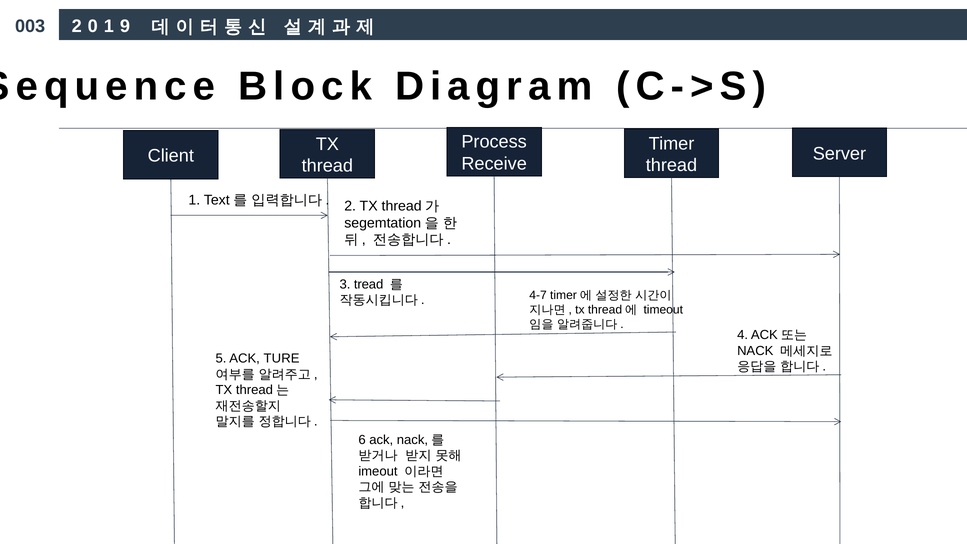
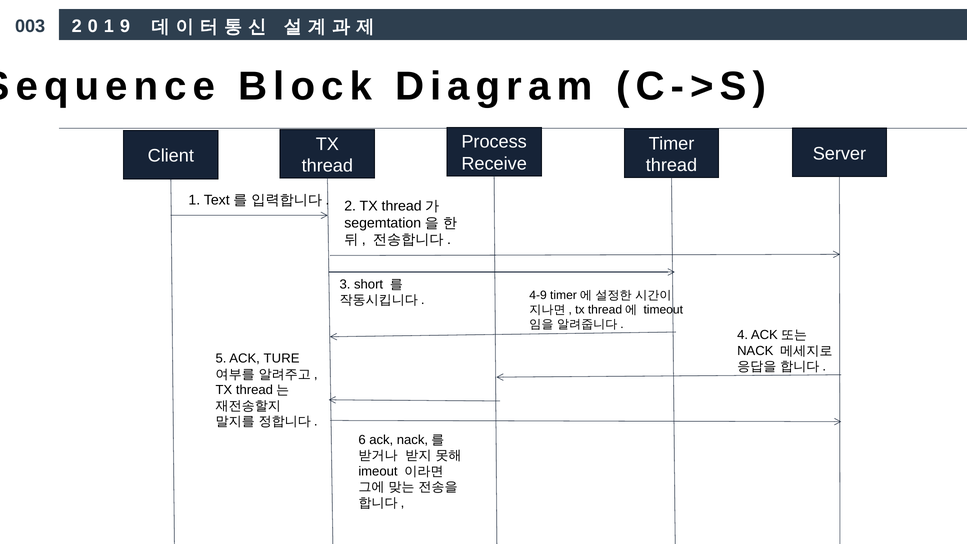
tread: tread -> short
4-7: 4-7 -> 4-9
